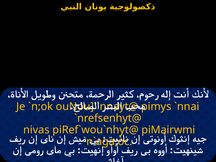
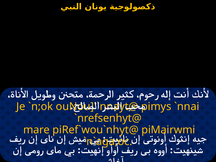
nivas: nivas -> mare
